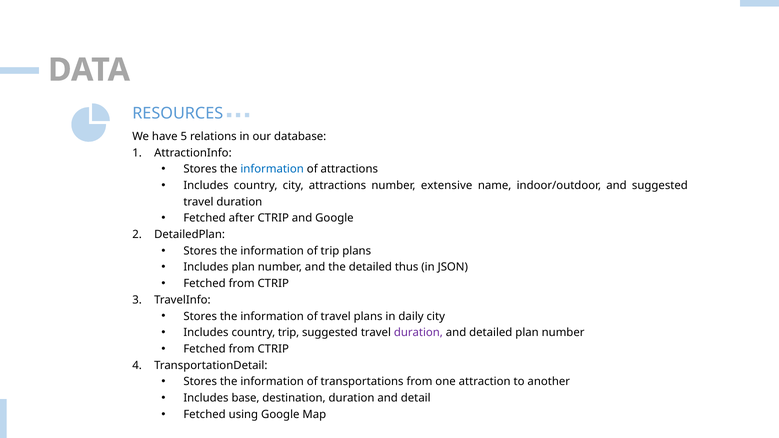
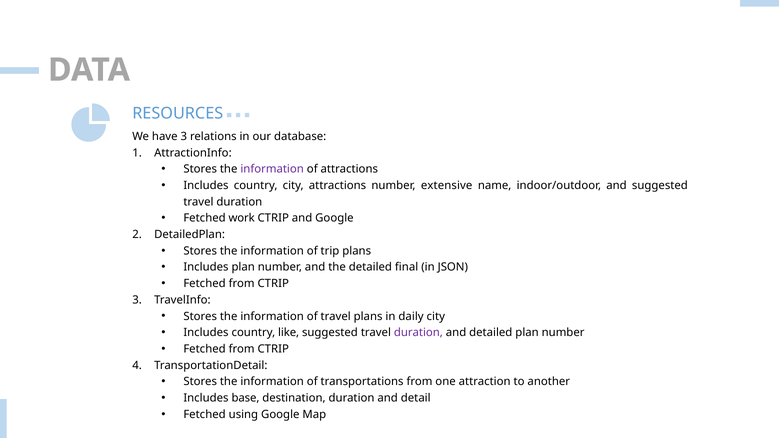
have 5: 5 -> 3
information at (272, 169) colour: blue -> purple
after: after -> work
thus: thus -> final
country trip: trip -> like
